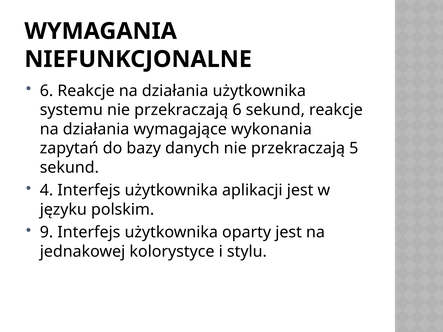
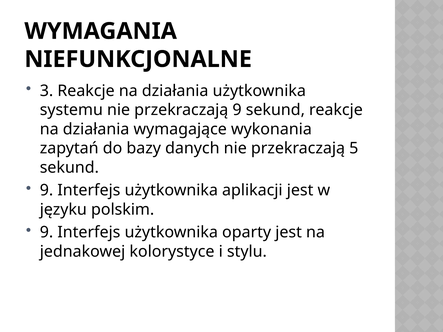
6 at (47, 91): 6 -> 3
przekraczają 6: 6 -> 9
4 at (47, 190): 4 -> 9
